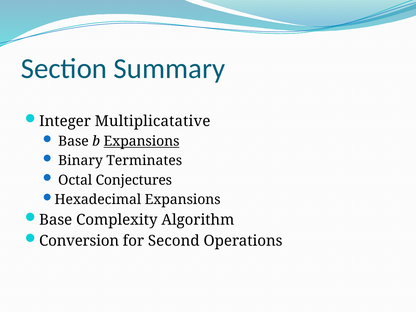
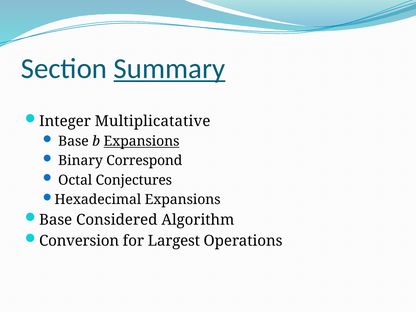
Summary underline: none -> present
Terminates: Terminates -> Correspond
Complexity: Complexity -> Considered
Second: Second -> Largest
